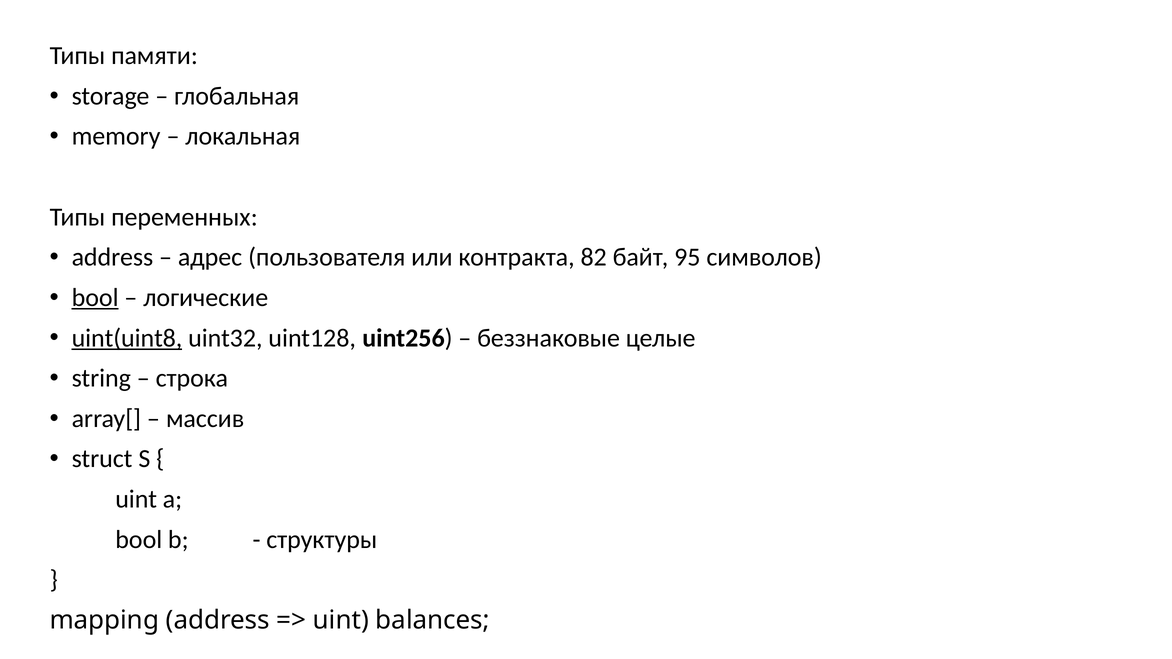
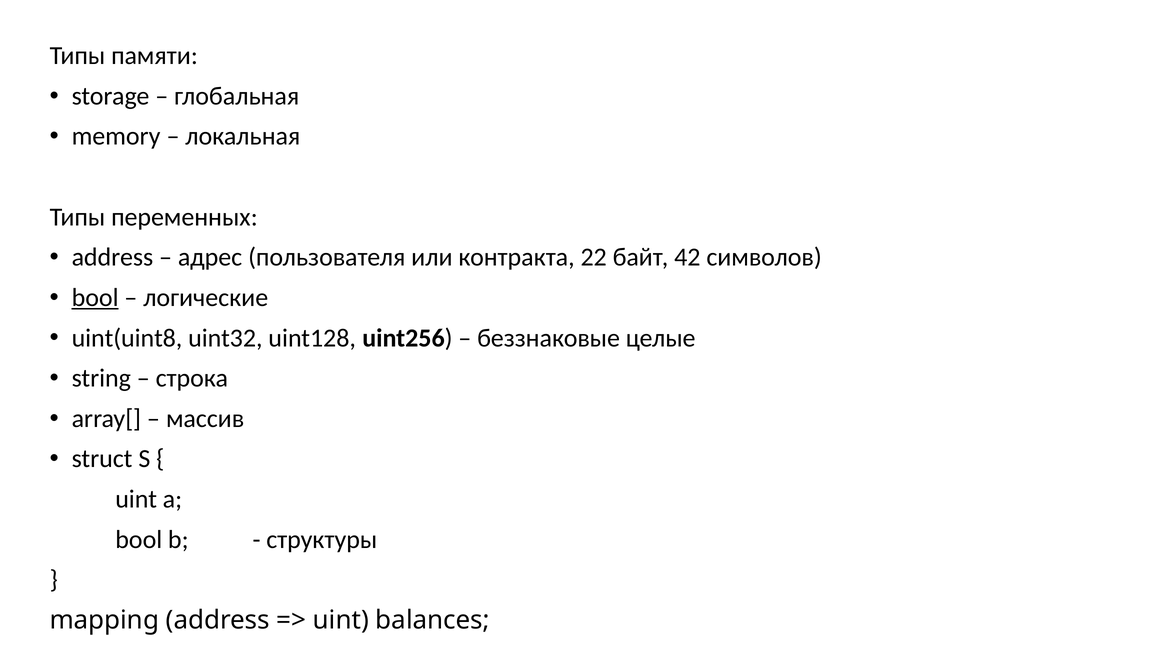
82: 82 -> 22
95: 95 -> 42
uint(uint8 underline: present -> none
